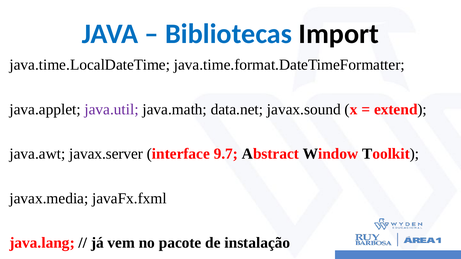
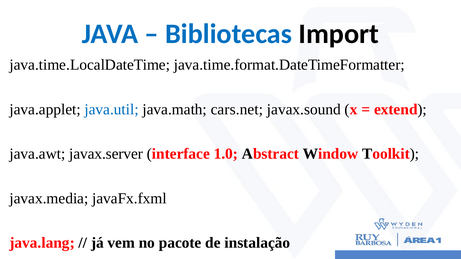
java.util colour: purple -> blue
data.net: data.net -> cars.net
9.7: 9.7 -> 1.0
